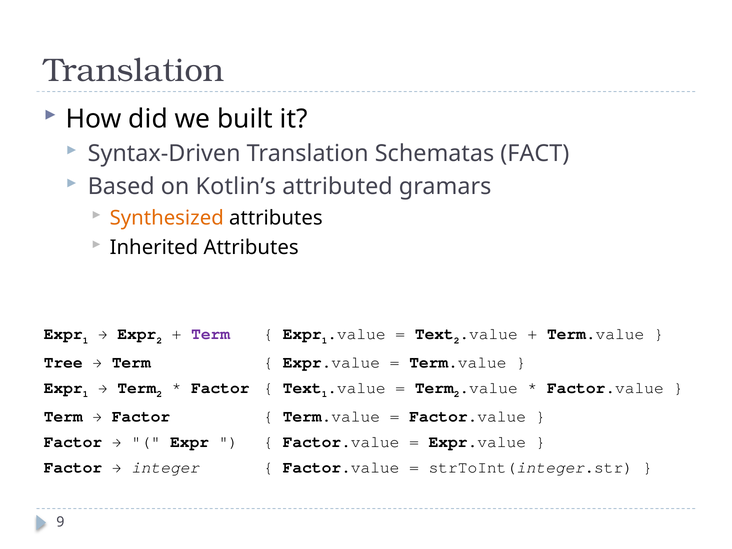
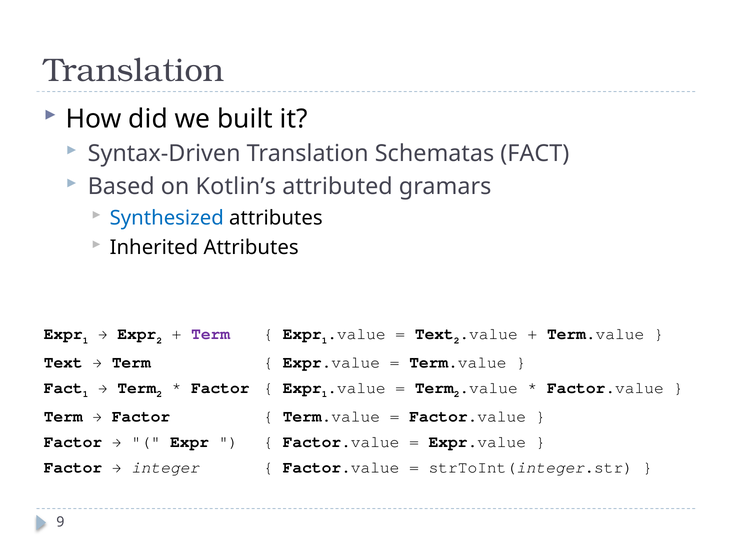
Synthesized colour: orange -> blue
Tree at (63, 362): Tree -> Text
Expr at (63, 388): Expr -> Fact
Text at (302, 388): Text -> Expr
